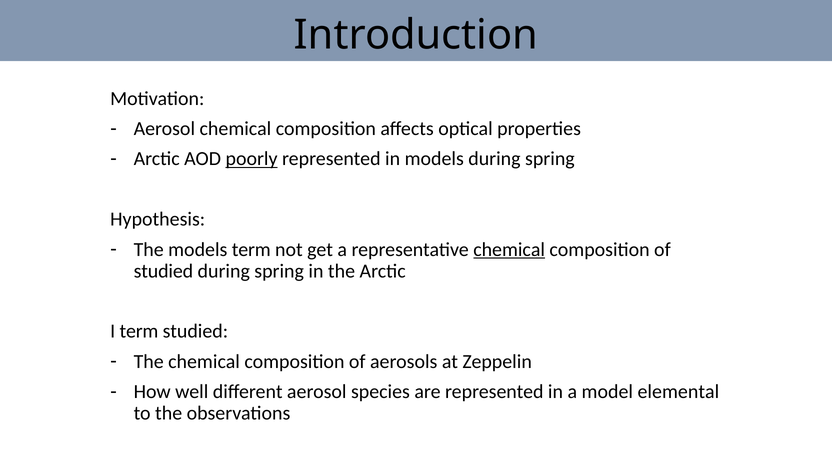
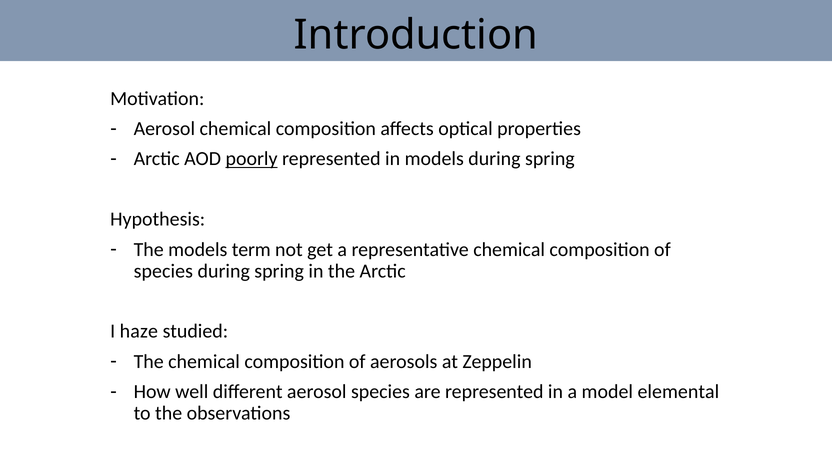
chemical at (509, 249) underline: present -> none
studied at (163, 271): studied -> species
I term: term -> haze
